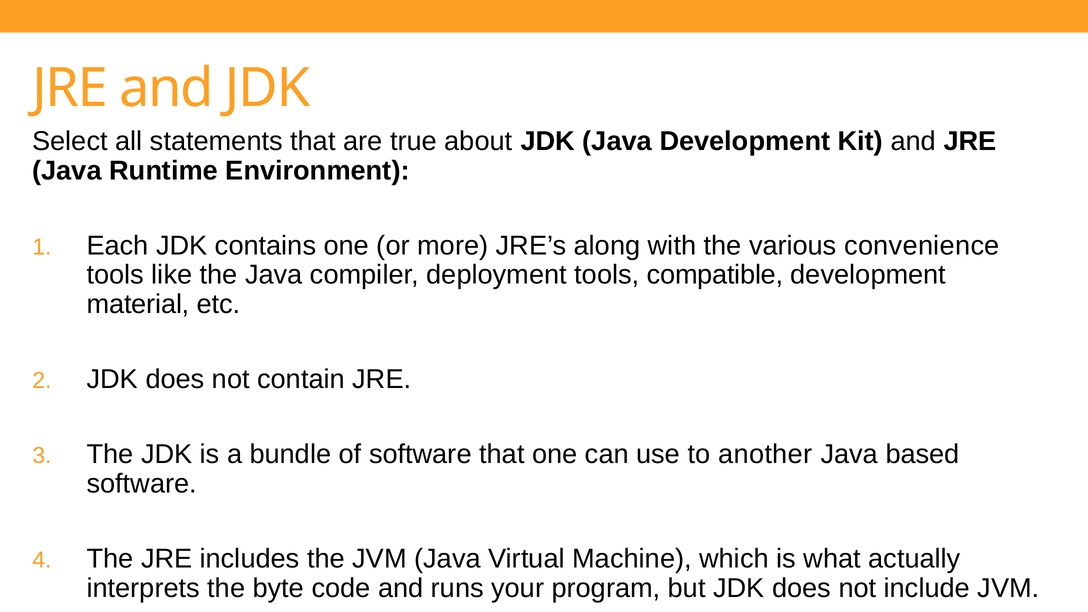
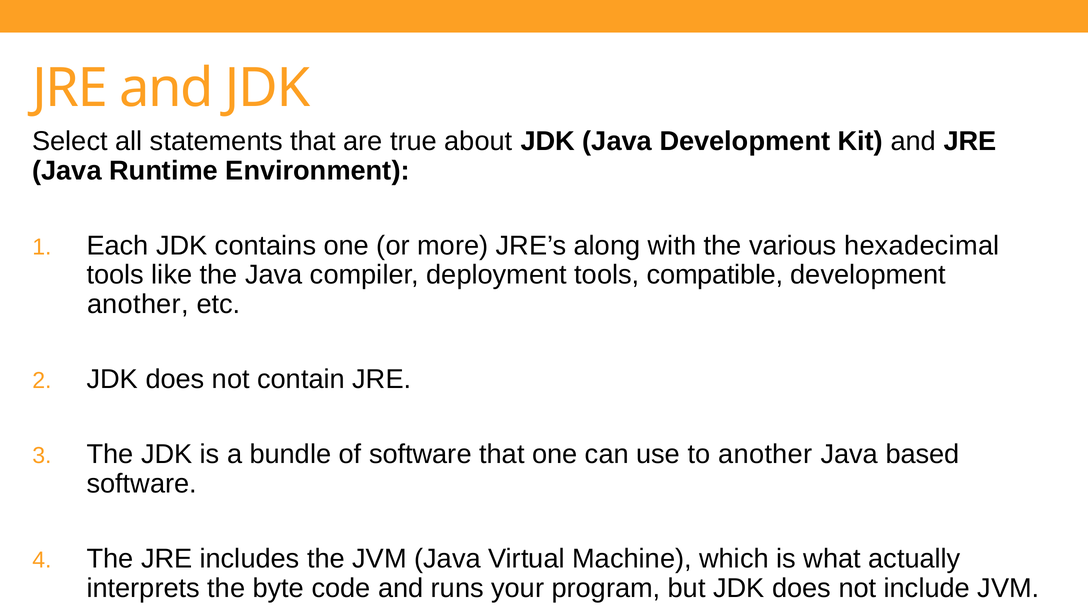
convenience: convenience -> hexadecimal
material at (138, 304): material -> another
